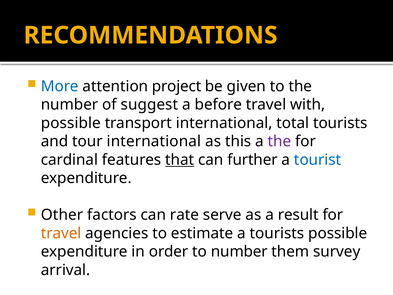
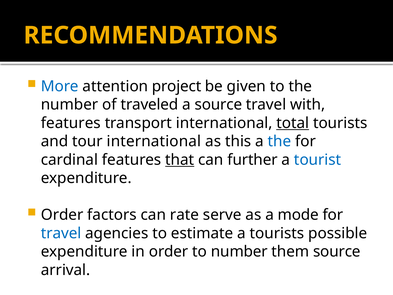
suggest: suggest -> traveled
a before: before -> source
possible at (71, 123): possible -> features
total underline: none -> present
the at (279, 141) colour: purple -> blue
Other at (62, 215): Other -> Order
result: result -> mode
travel at (61, 233) colour: orange -> blue
them survey: survey -> source
